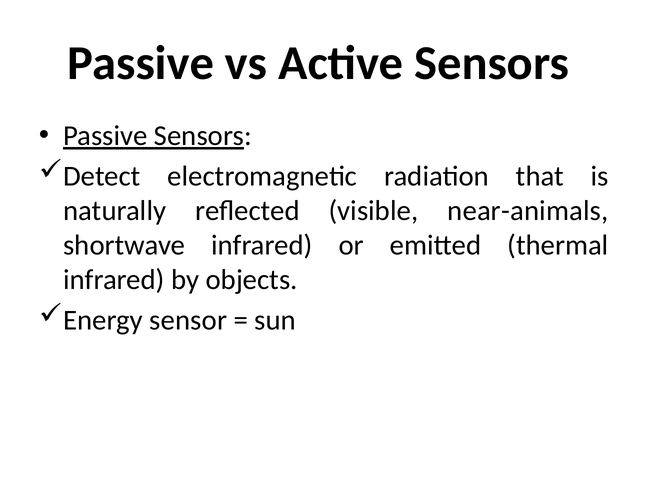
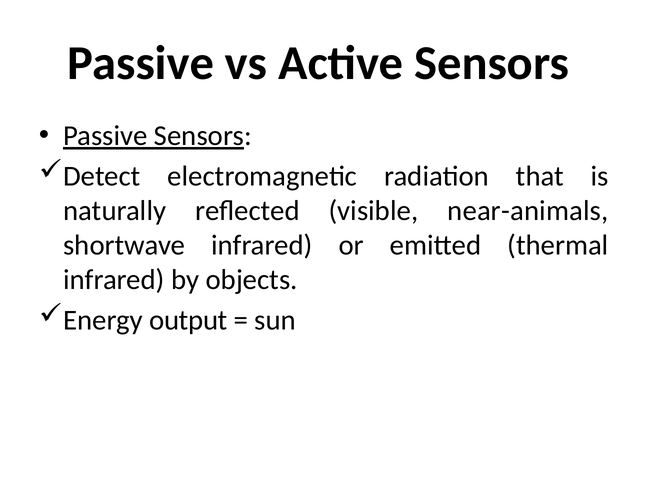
sensor: sensor -> output
